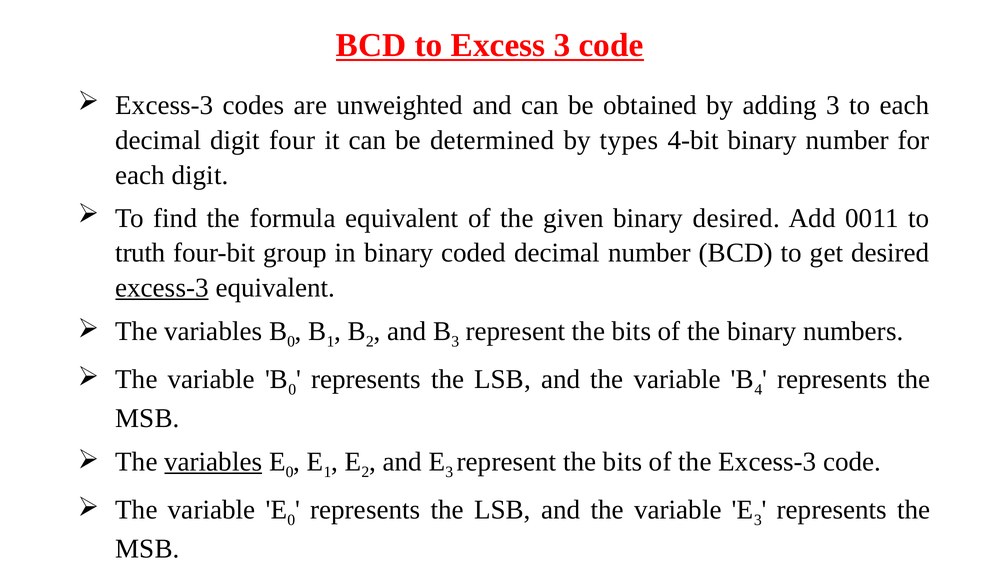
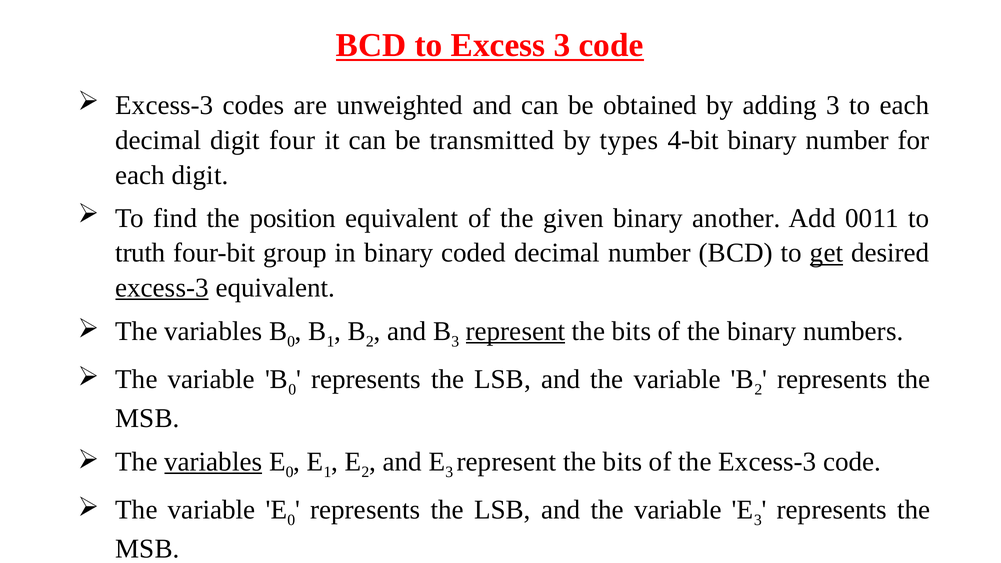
determined: determined -> transmitted
formula: formula -> position
binary desired: desired -> another
get underline: none -> present
represent at (515, 331) underline: none -> present
4 at (758, 390): 4 -> 2
